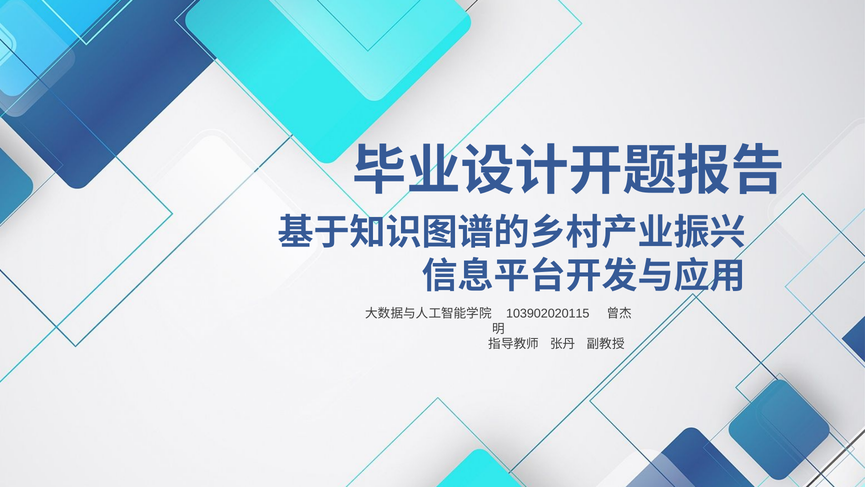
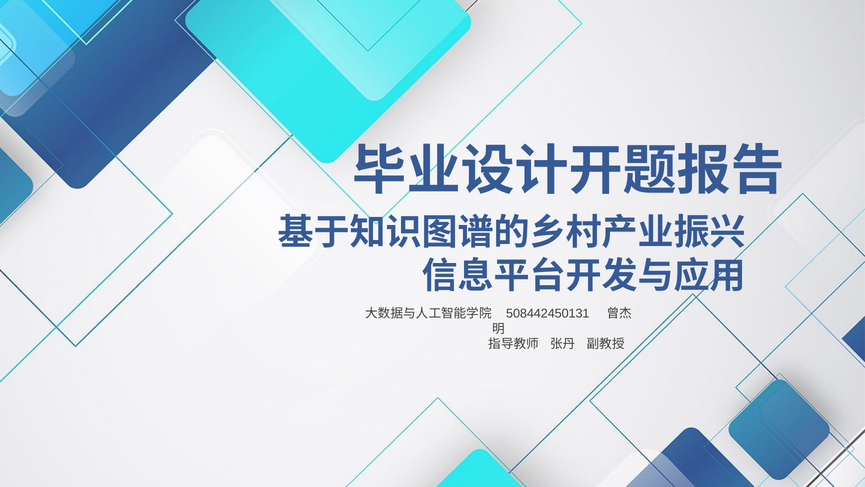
103902020115: 103902020115 -> 508442450131
